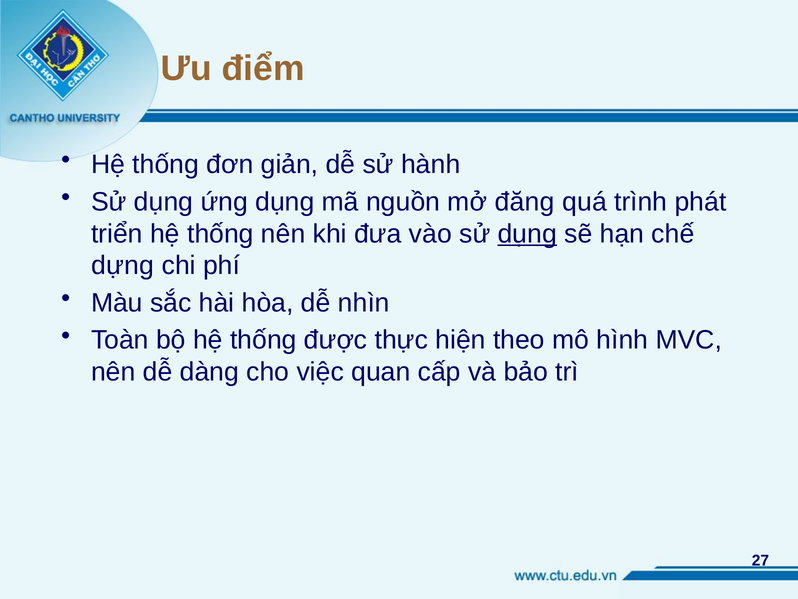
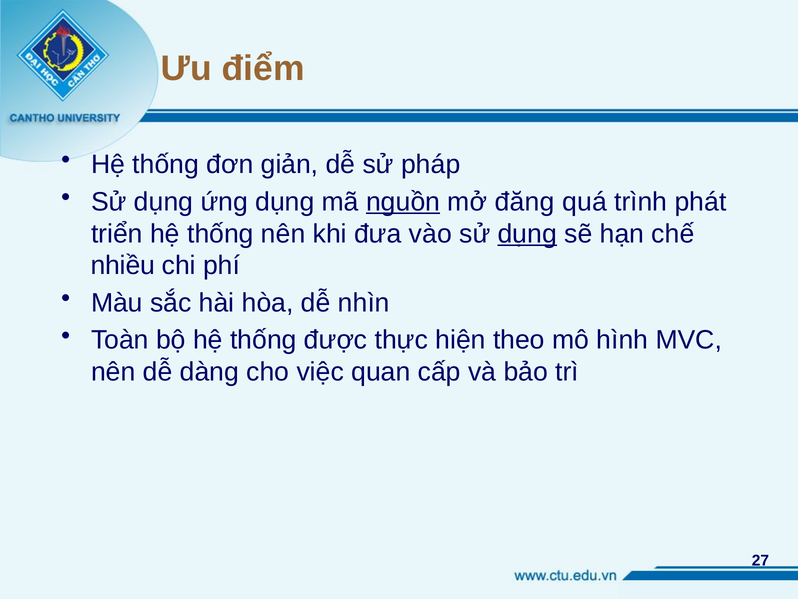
hành: hành -> pháp
nguồn underline: none -> present
dựng: dựng -> nhiều
